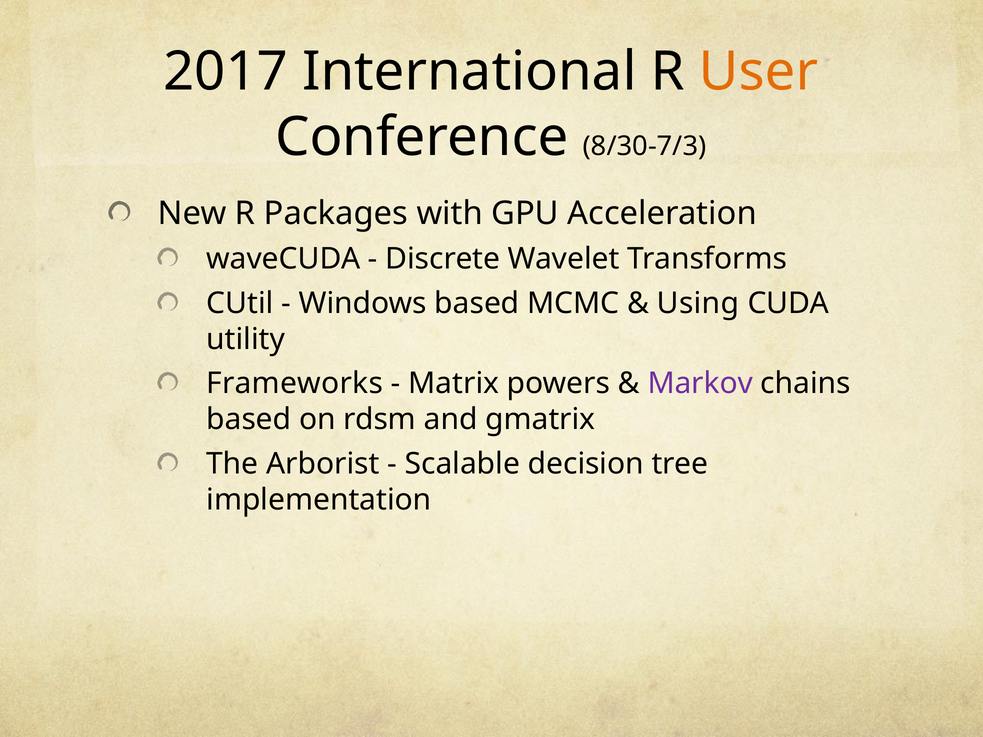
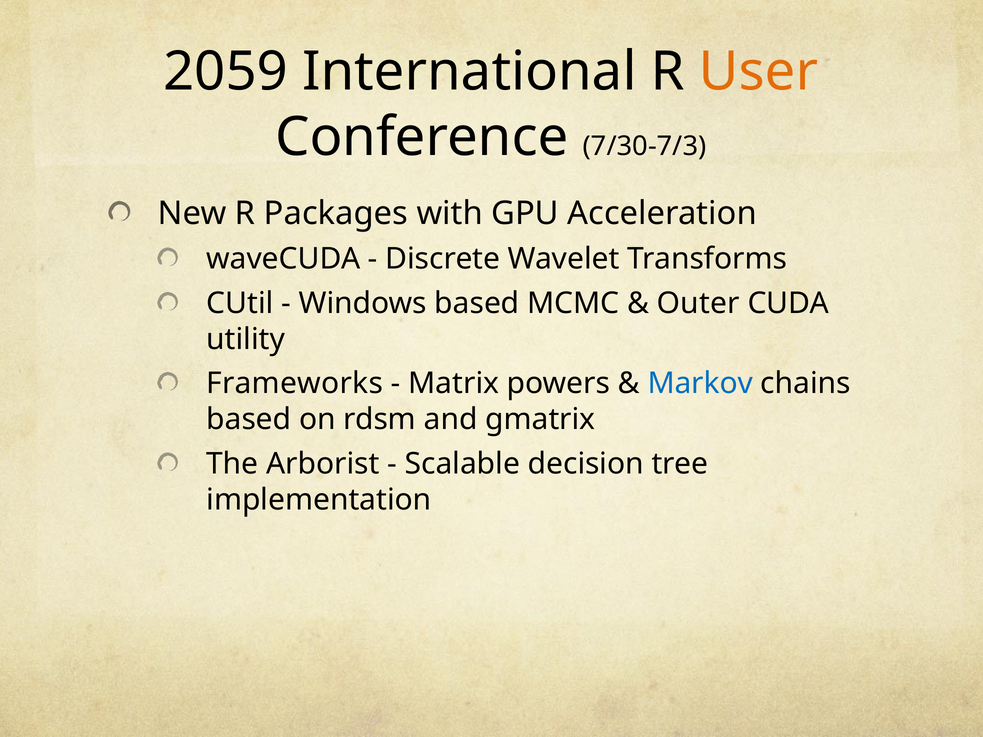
2017: 2017 -> 2059
8/30-7/3: 8/30-7/3 -> 7/30-7/3
Using: Using -> Outer
Markov colour: purple -> blue
